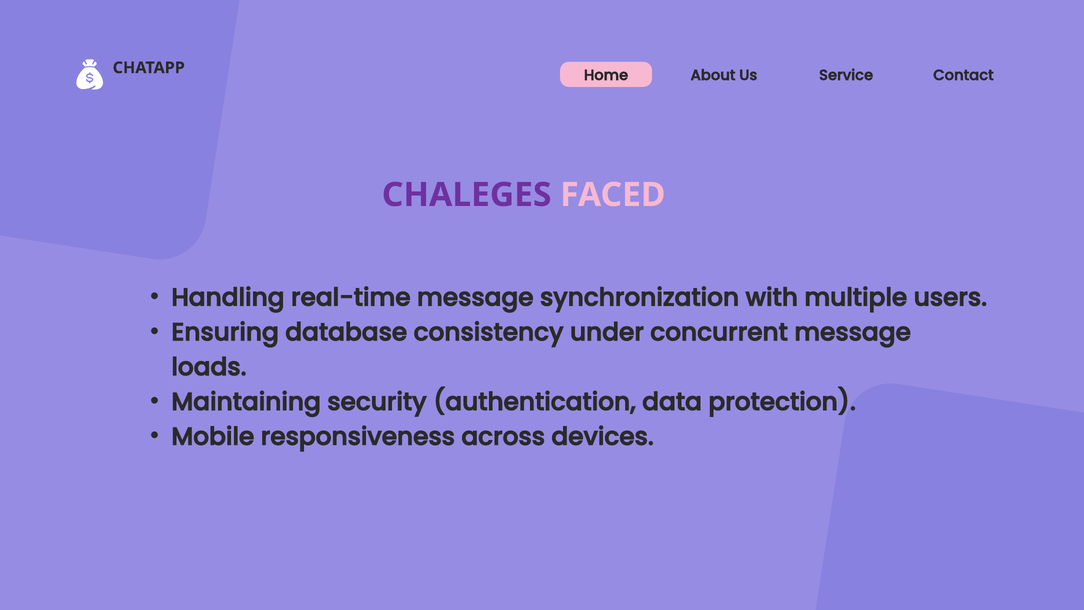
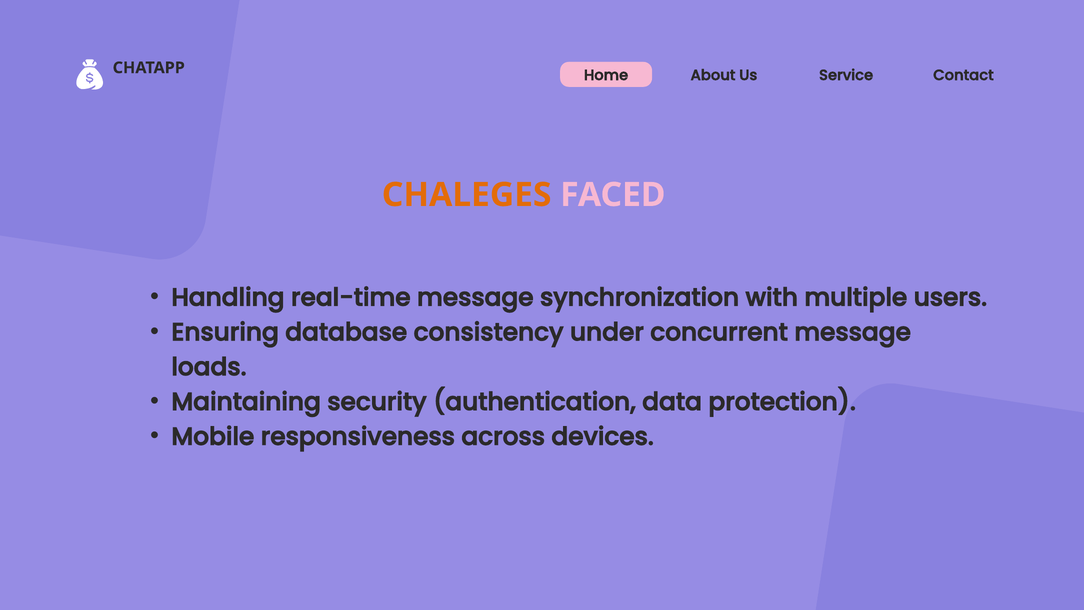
CHALEGES colour: purple -> orange
